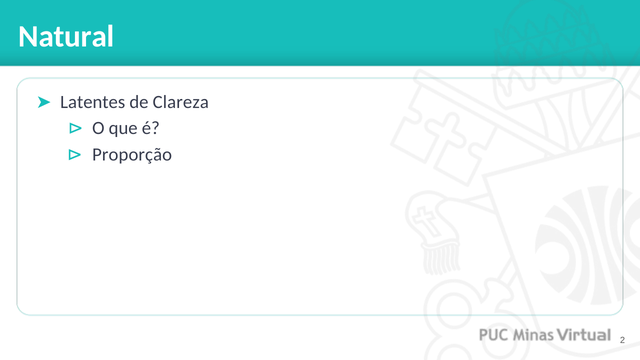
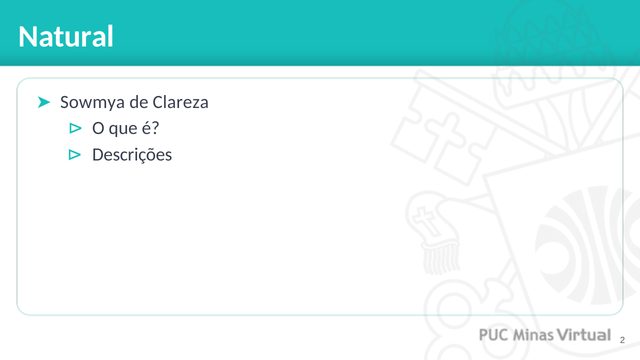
Latentes: Latentes -> Sowmya
Proporção: Proporção -> Descrições
